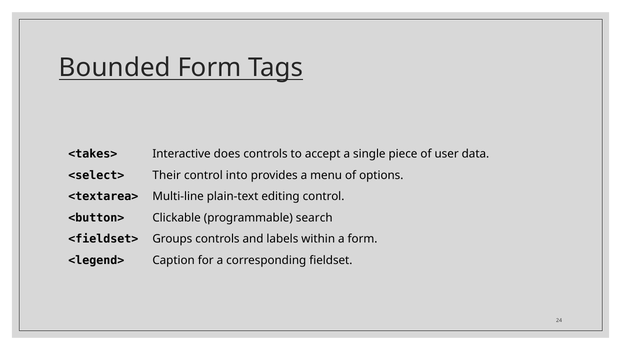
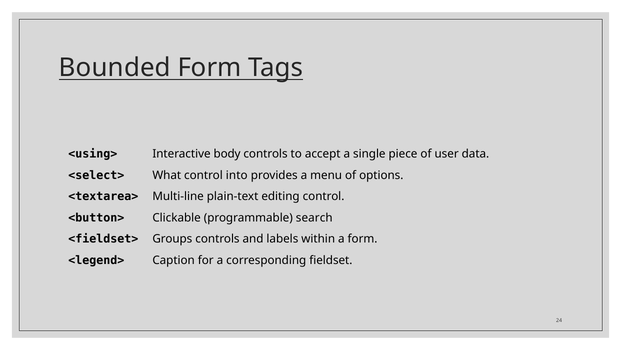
<takes>: <takes> -> <using>
does: does -> body
Their: Their -> What
